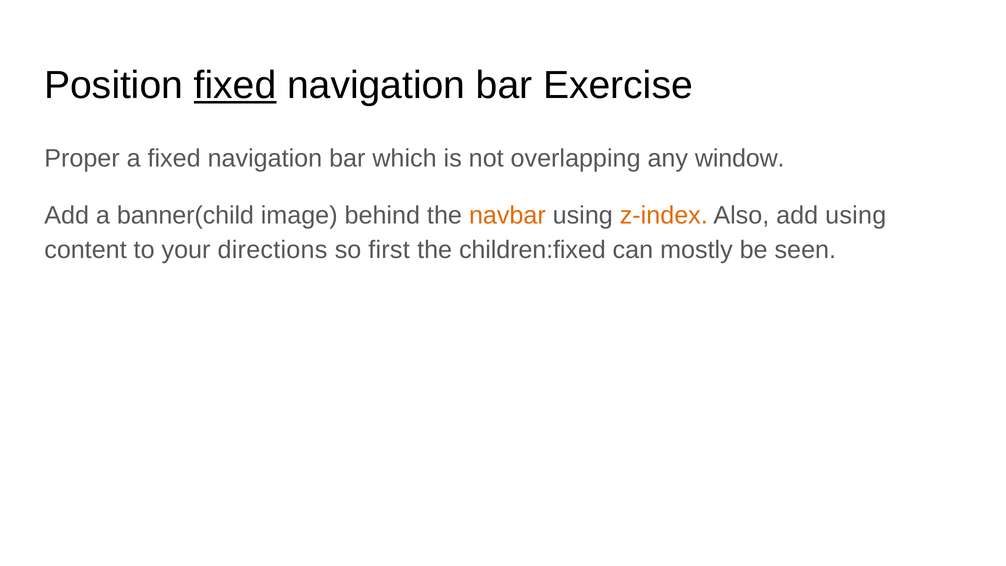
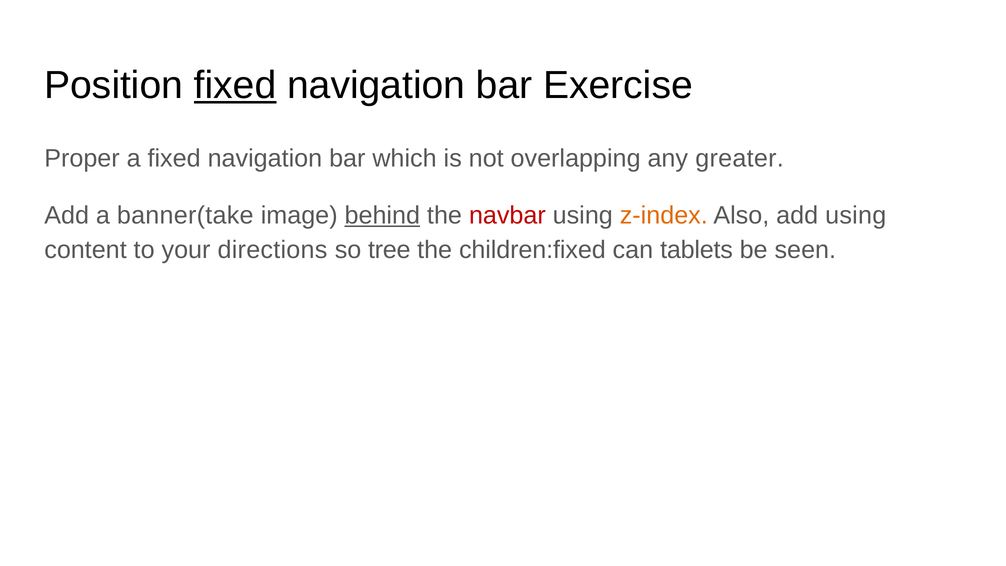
window: window -> greater
banner(child: banner(child -> banner(take
behind underline: none -> present
navbar colour: orange -> red
first: first -> tree
mostly: mostly -> tablets
